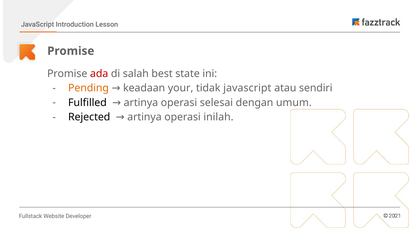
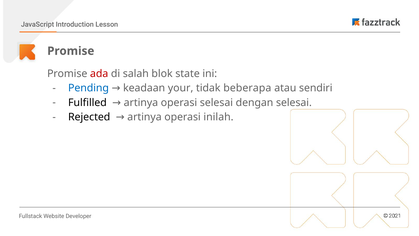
best: best -> blok
Pending colour: orange -> blue
tidak javascript: javascript -> beberapa
dengan umum: umum -> selesai
